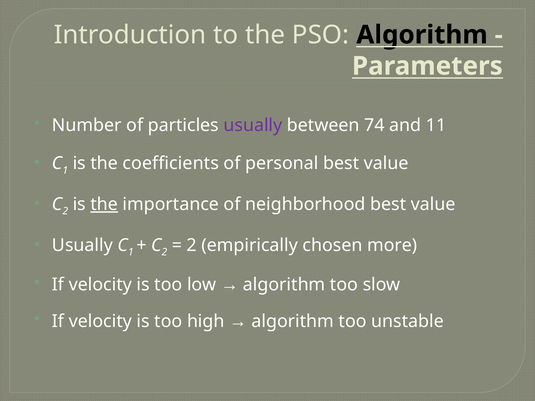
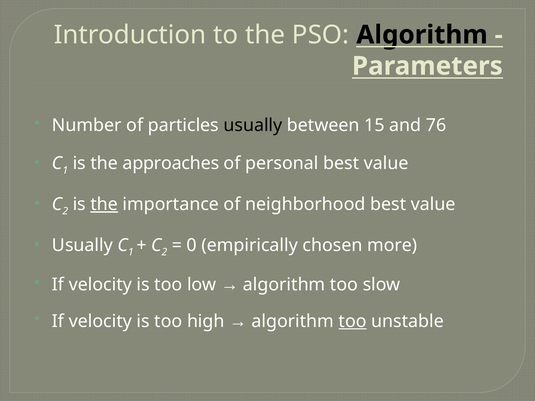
usually at (253, 125) colour: purple -> black
74: 74 -> 15
11: 11 -> 76
coefficients: coefficients -> approaches
2 at (192, 245): 2 -> 0
too at (353, 321) underline: none -> present
